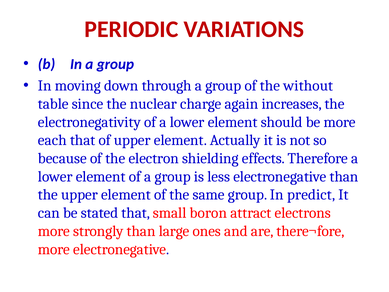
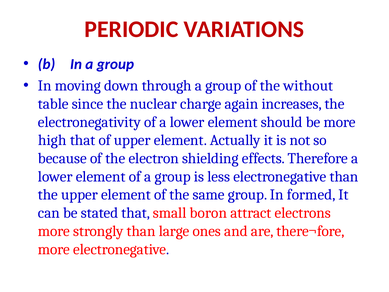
each: each -> high
predict: predict -> formed
